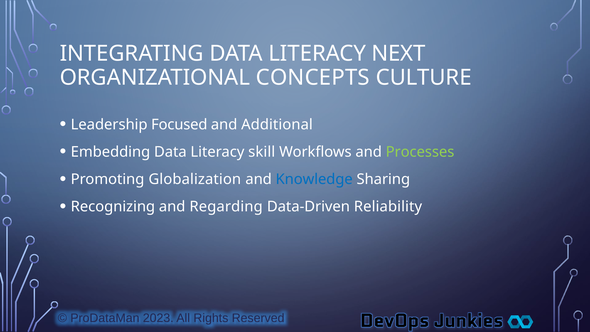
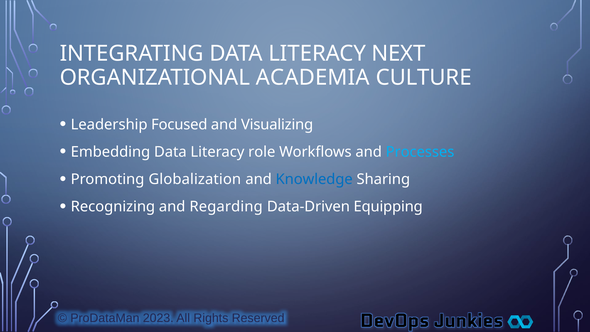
CONCEPTS: CONCEPTS -> ACADEMIA
Additional: Additional -> Visualizing
skill: skill -> role
Processes colour: light green -> light blue
Reliability: Reliability -> Equipping
